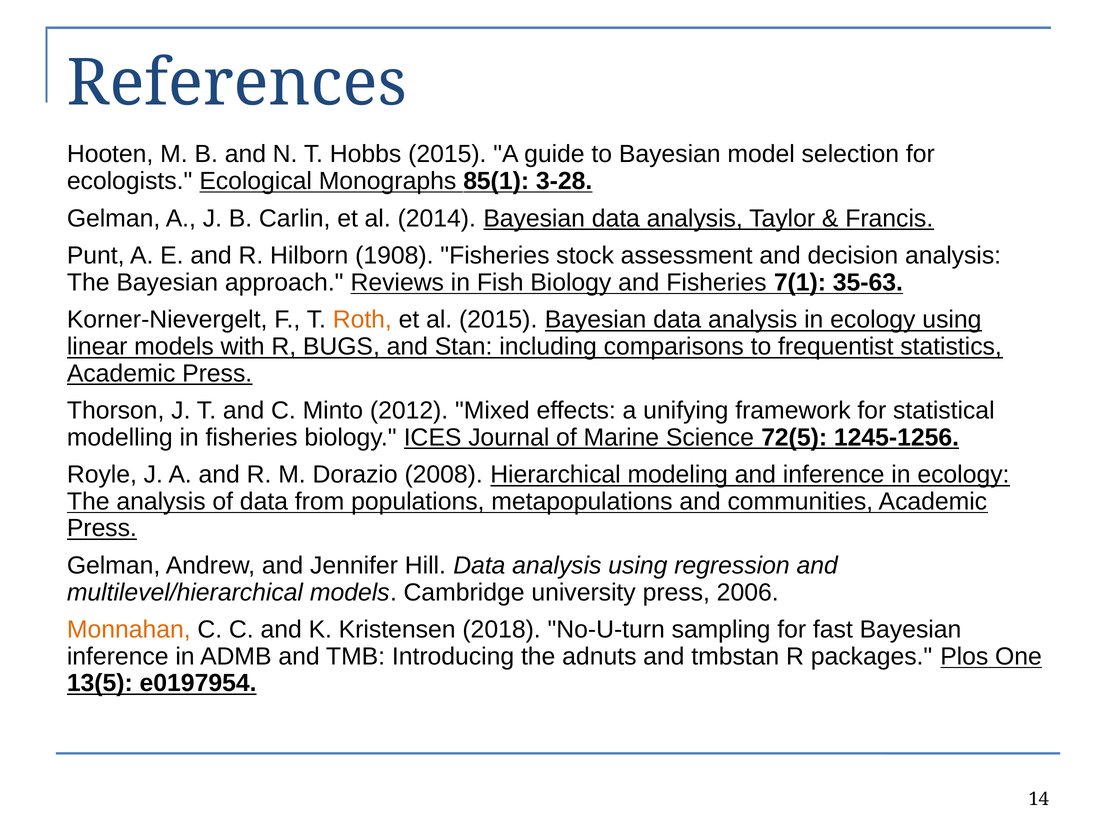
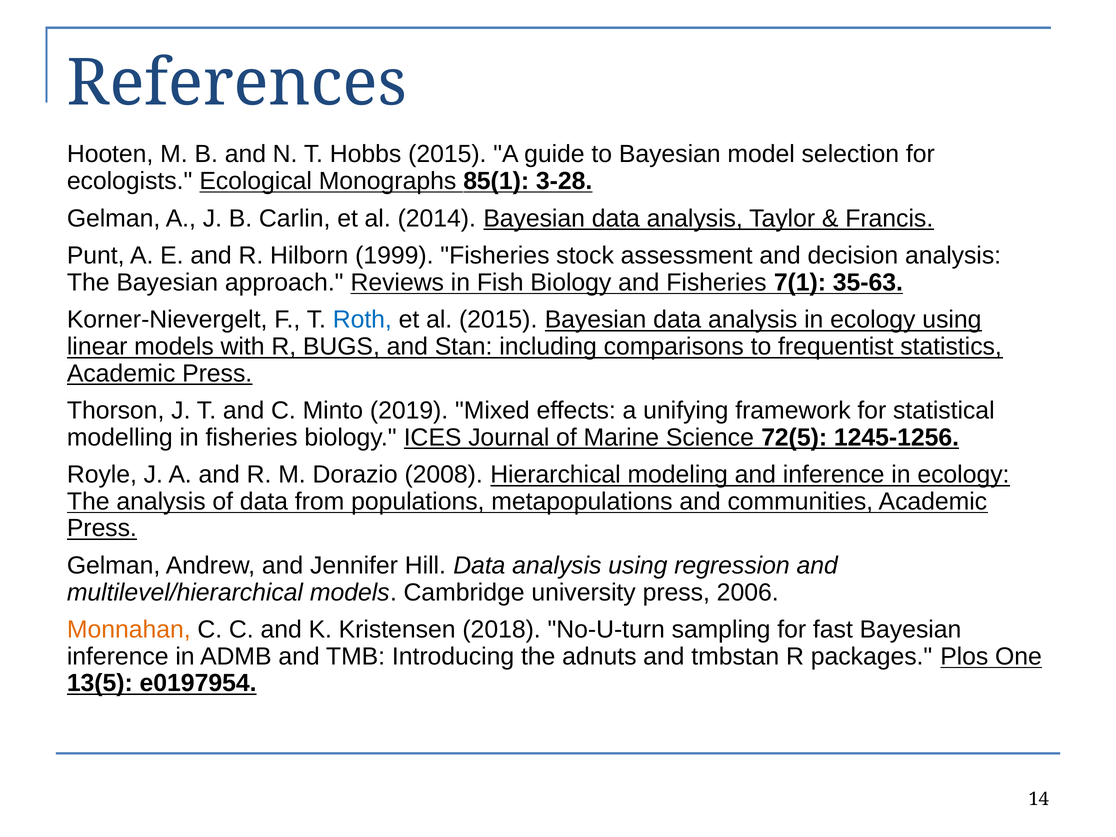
1908: 1908 -> 1999
Roth colour: orange -> blue
2012: 2012 -> 2019
